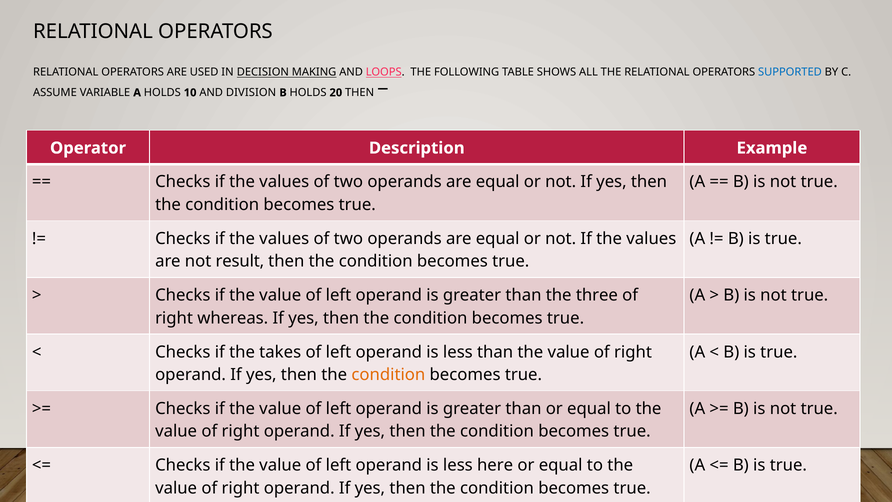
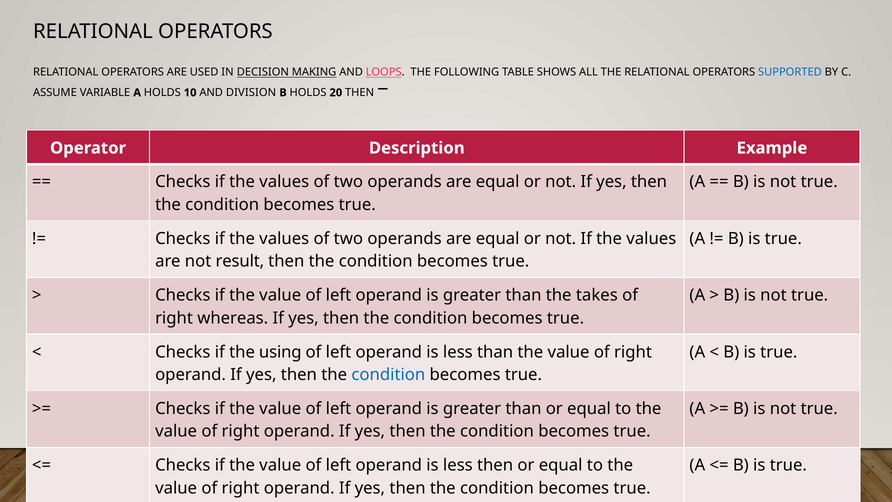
three: three -> takes
takes: takes -> using
condition at (388, 375) colour: orange -> blue
less here: here -> then
